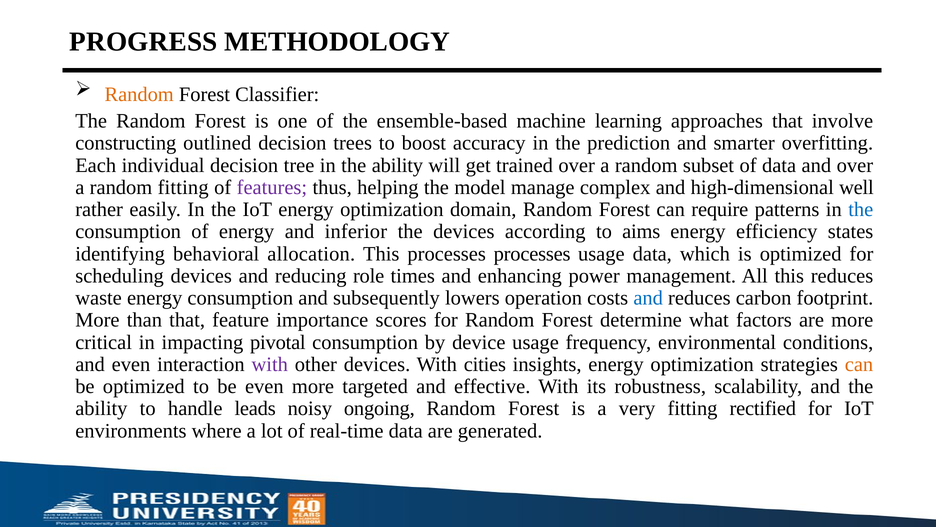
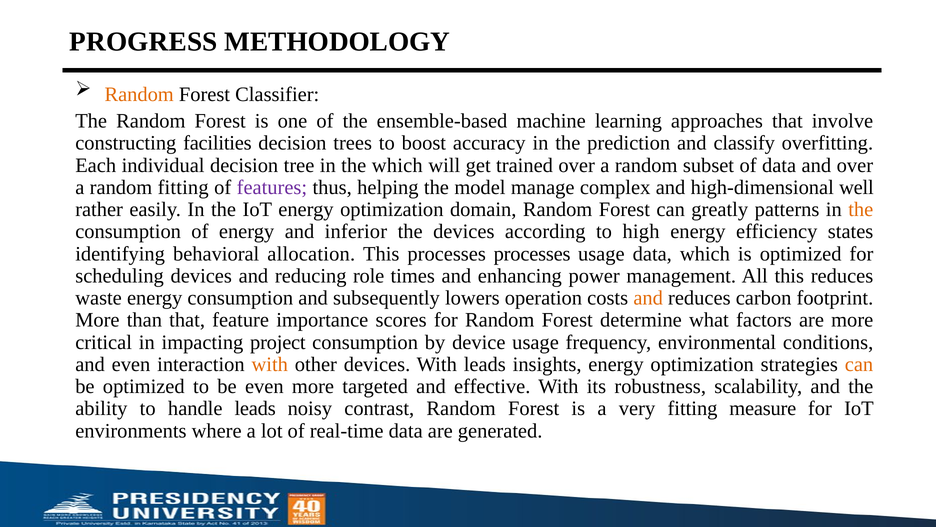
outlined: outlined -> facilities
smarter: smarter -> classify
in the ability: ability -> which
require: require -> greatly
the at (861, 209) colour: blue -> orange
aims: aims -> high
and at (648, 298) colour: blue -> orange
pivotal: pivotal -> project
with at (270, 364) colour: purple -> orange
With cities: cities -> leads
ongoing: ongoing -> contrast
rectified: rectified -> measure
